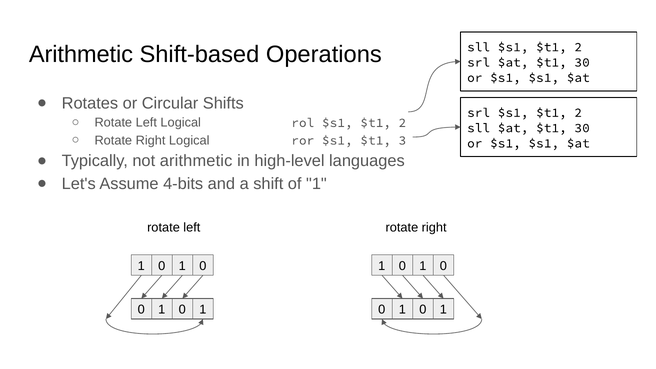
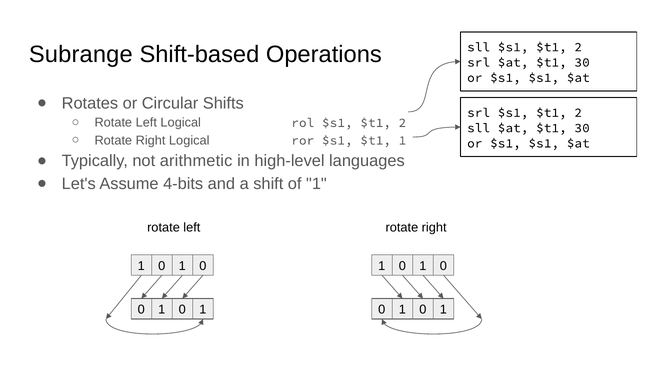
Arithmetic at (81, 54): Arithmetic -> Subrange
$t1 3: 3 -> 1
